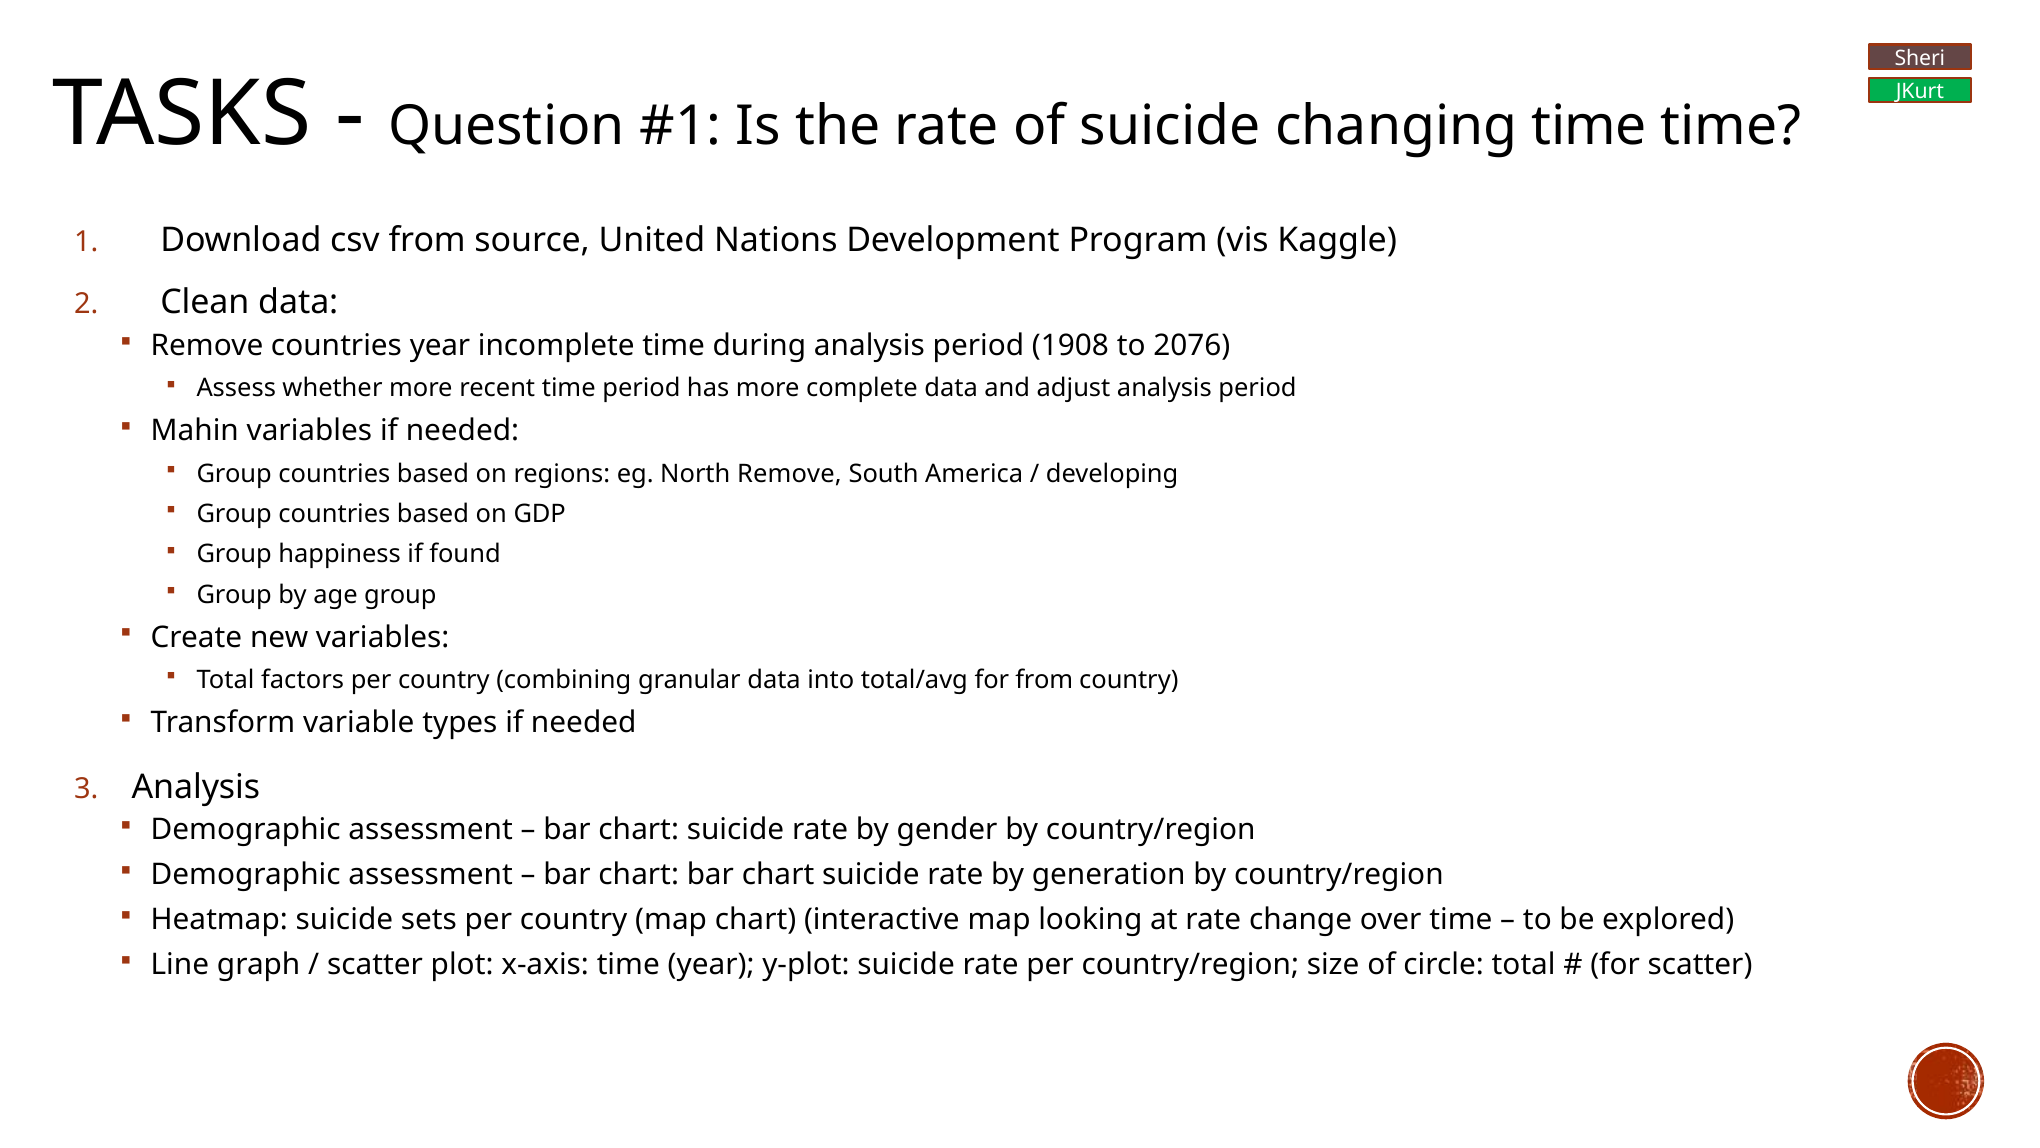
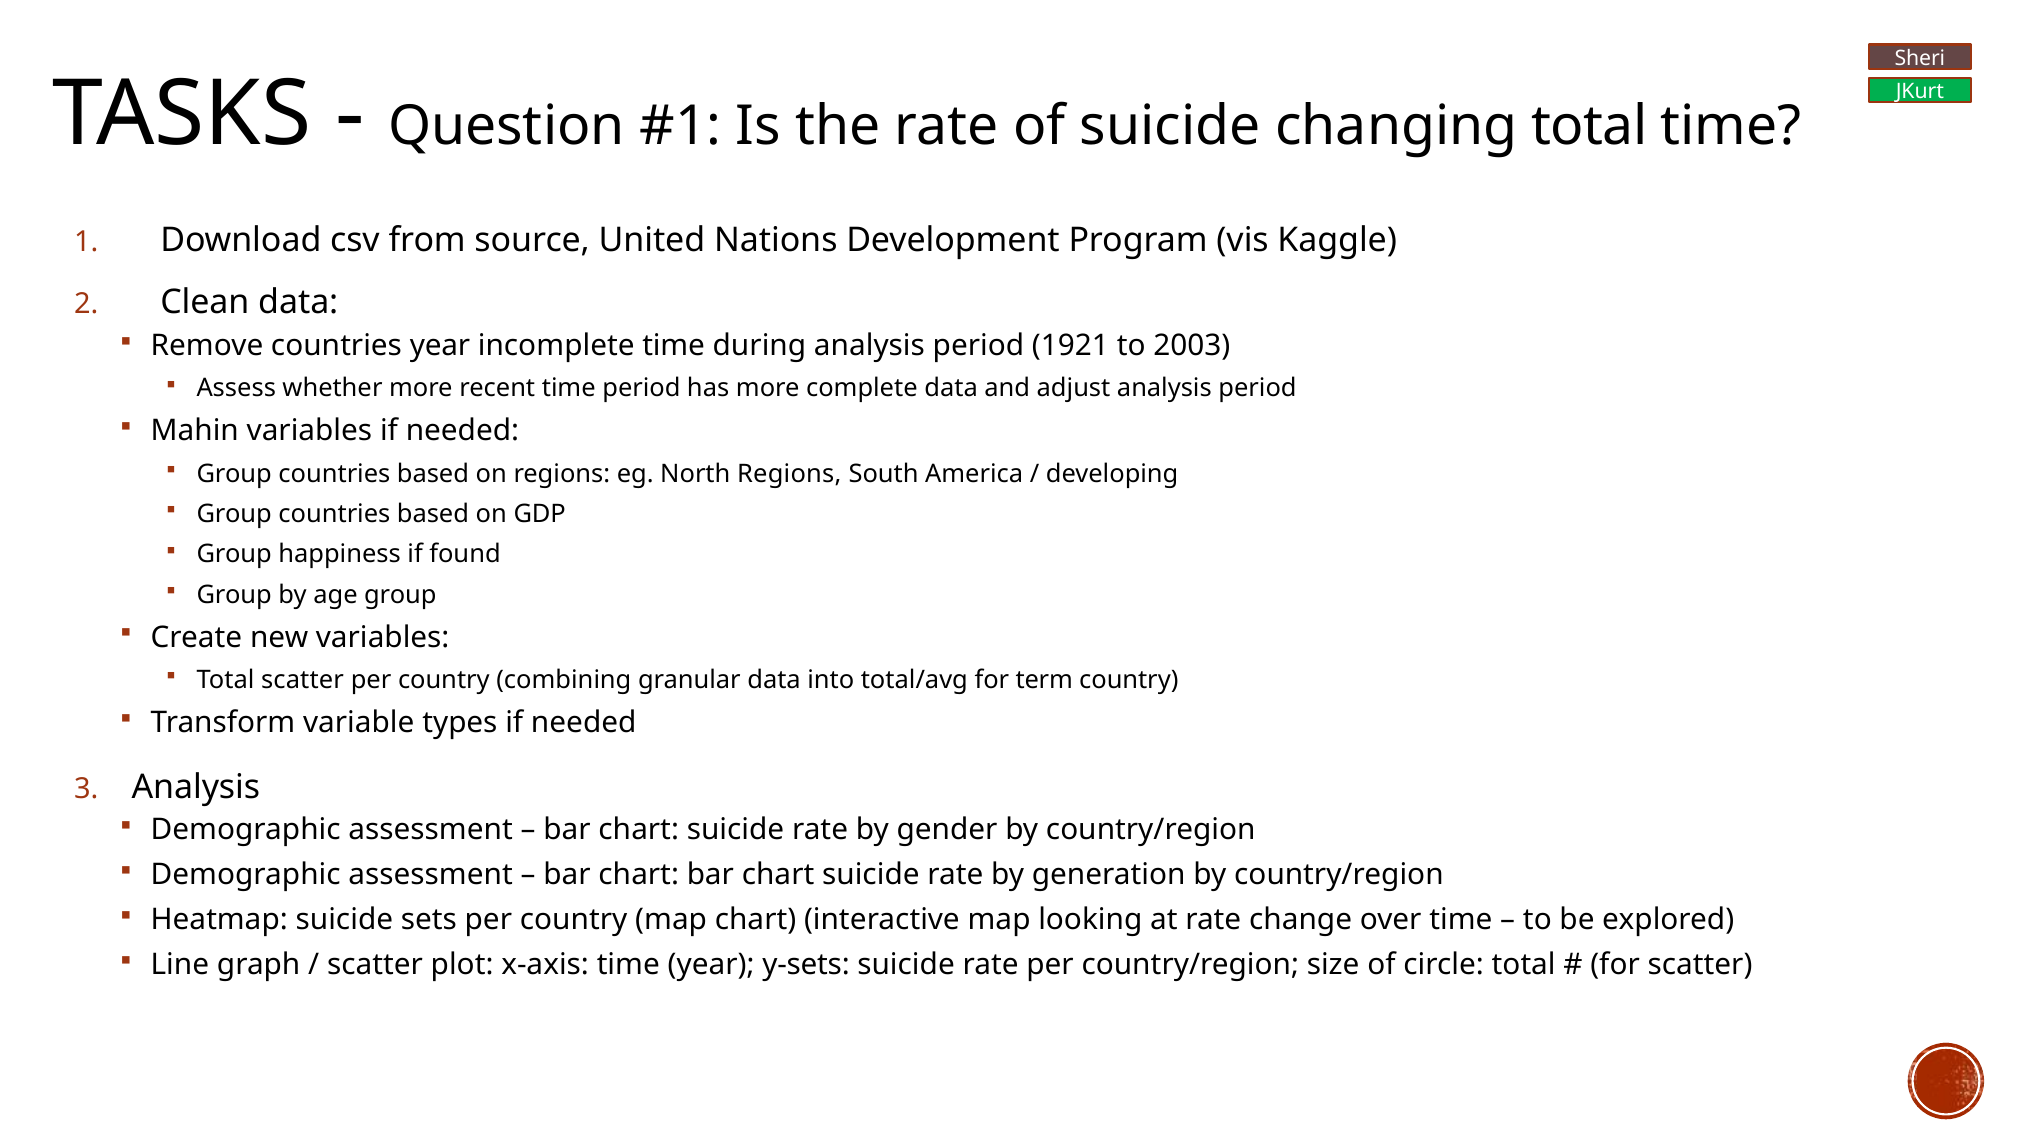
changing time: time -> total
1908: 1908 -> 1921
2076: 2076 -> 2003
North Remove: Remove -> Regions
Total factors: factors -> scatter
for from: from -> term
y-plot: y-plot -> y-sets
